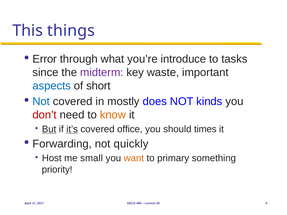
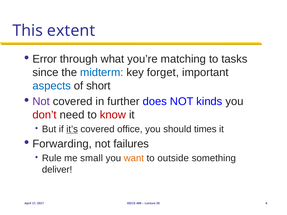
things: things -> extent
introduce: introduce -> matching
midterm colour: purple -> blue
waste: waste -> forget
Not at (41, 102) colour: blue -> purple
mostly: mostly -> further
know colour: orange -> red
But underline: present -> none
quickly: quickly -> failures
Host: Host -> Rule
primary: primary -> outside
priority: priority -> deliver
